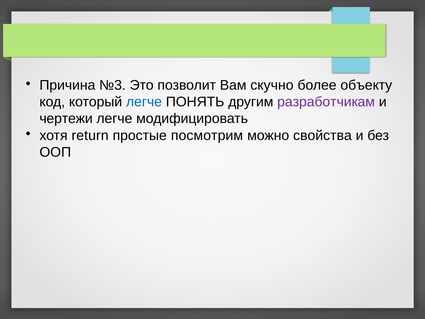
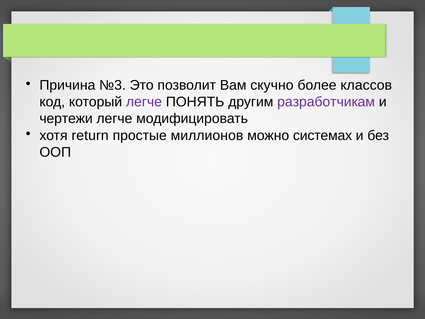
объекту: объекту -> классов
легче at (144, 102) colour: blue -> purple
посмотрим: посмотрим -> миллионов
свойства: свойства -> системах
